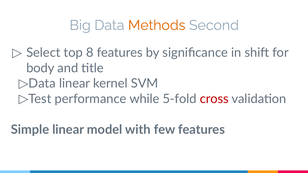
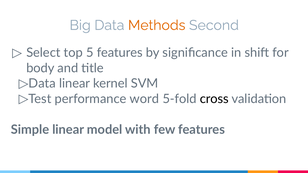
8: 8 -> 5
while: while -> word
cross colour: red -> black
